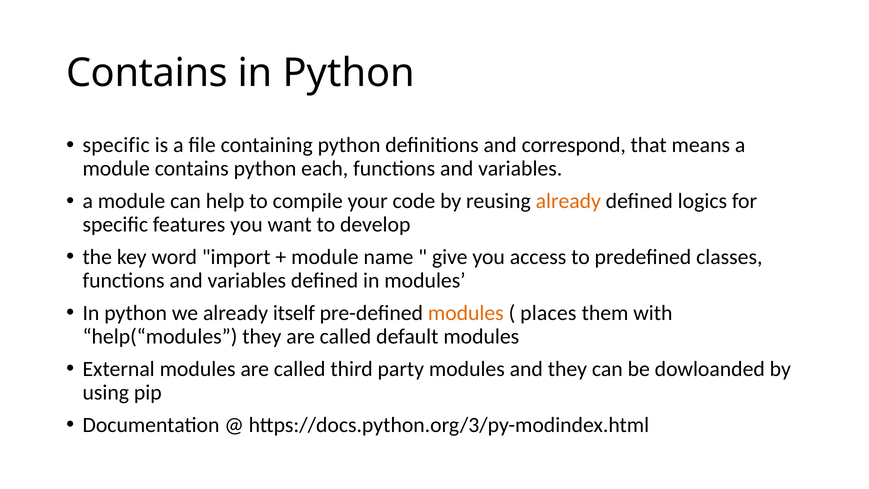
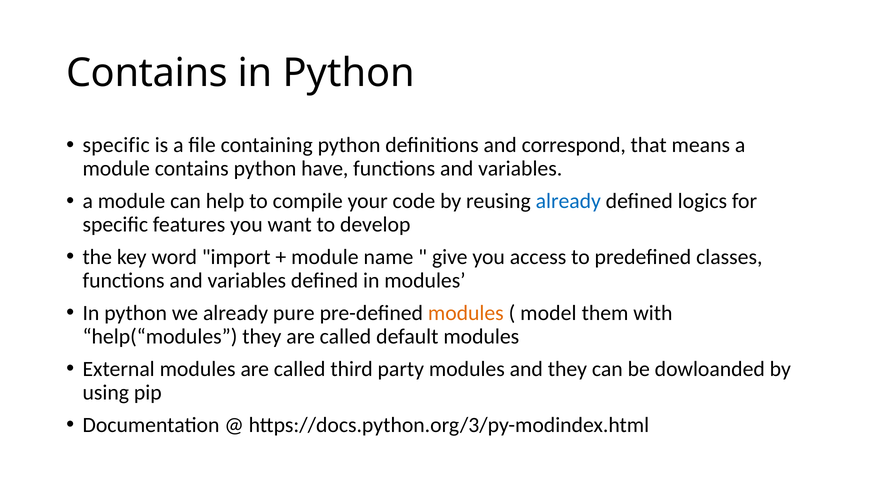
each: each -> have
already at (568, 201) colour: orange -> blue
itself: itself -> pure
places: places -> model
